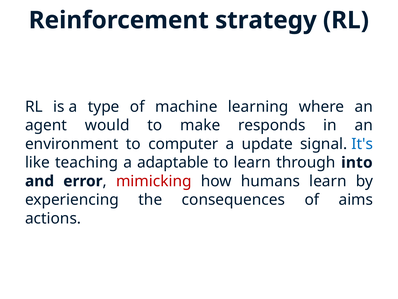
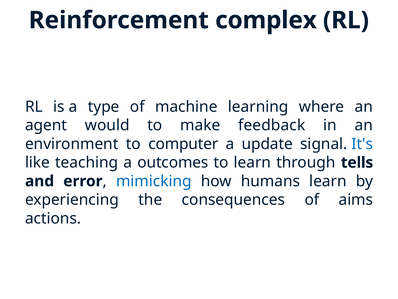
strategy: strategy -> complex
responds: responds -> feedback
adaptable: adaptable -> outcomes
into: into -> tells
mimicking colour: red -> blue
